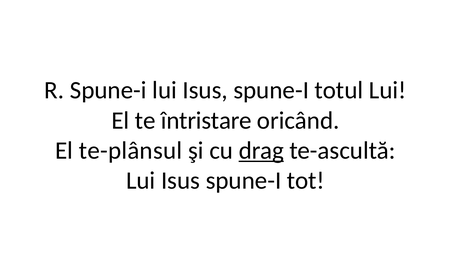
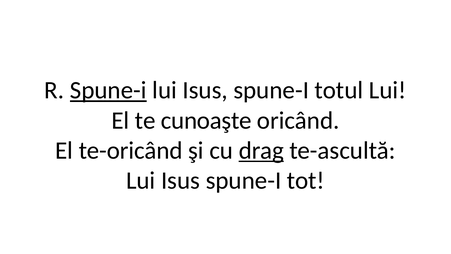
Spune-i at (108, 90) underline: none -> present
întristare: întristare -> cunoaşte
te-plânsul: te-plânsul -> te-oricând
